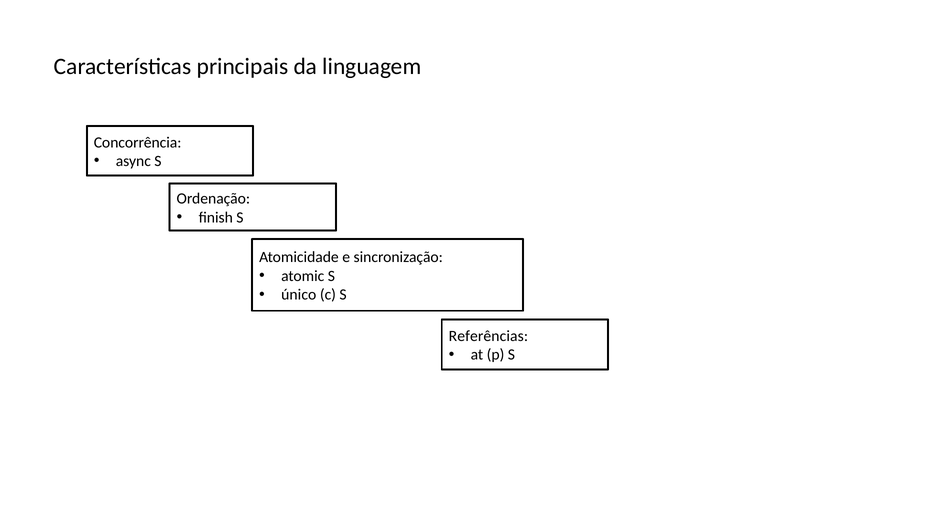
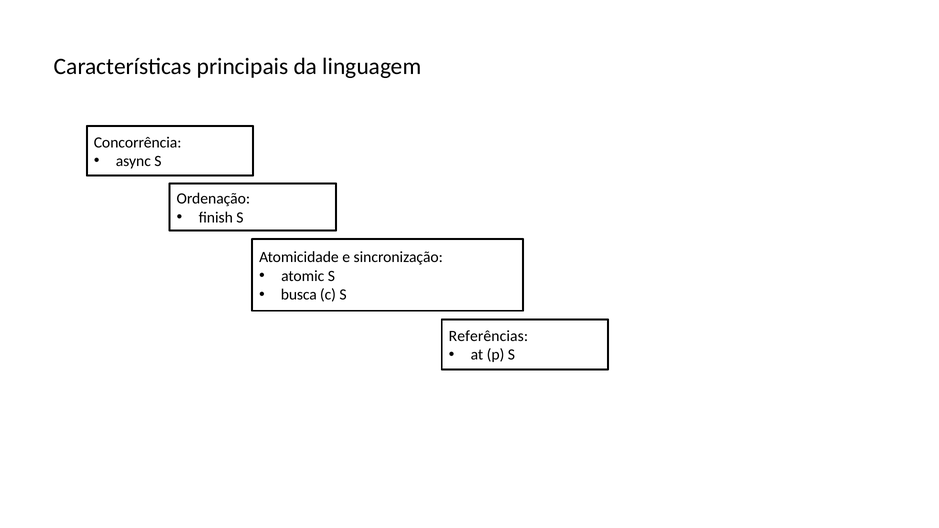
único: único -> busca
